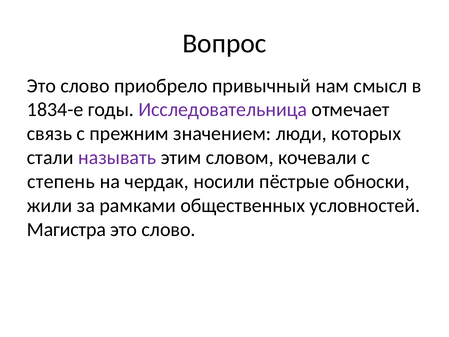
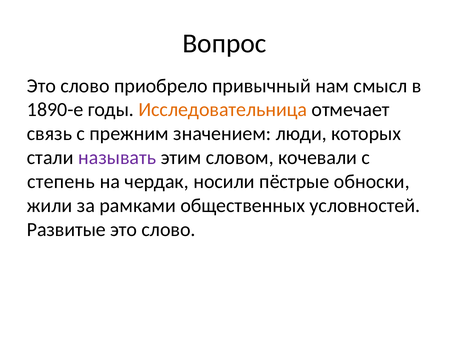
1834-е: 1834-е -> 1890-е
Исследовательница colour: purple -> orange
Магистра: Магистра -> Развитые
